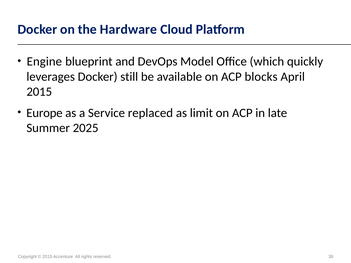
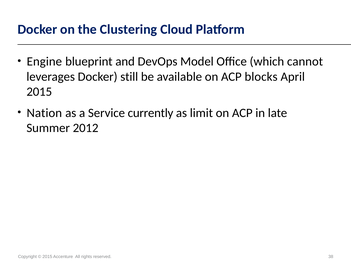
Hardware: Hardware -> Clustering
quickly: quickly -> cannot
Europe: Europe -> Nation
replaced: replaced -> currently
2025: 2025 -> 2012
